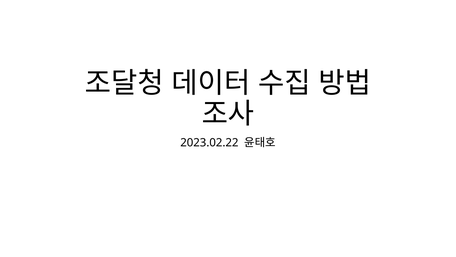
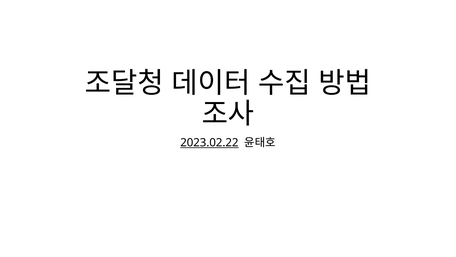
2023.02.22 underline: none -> present
